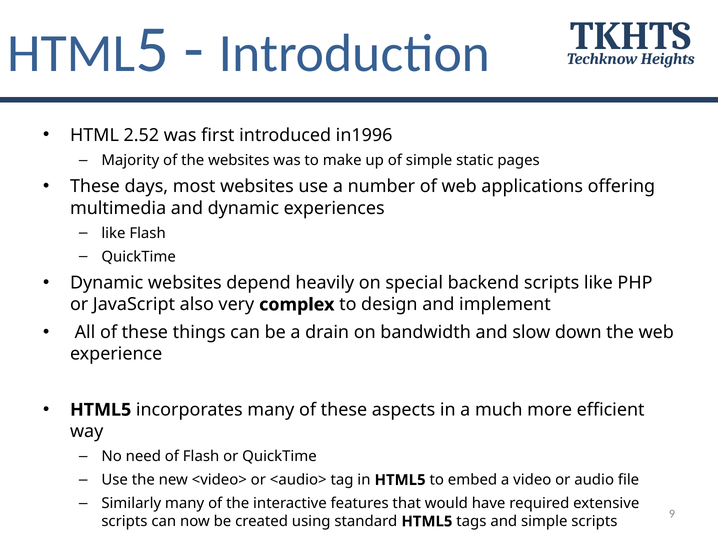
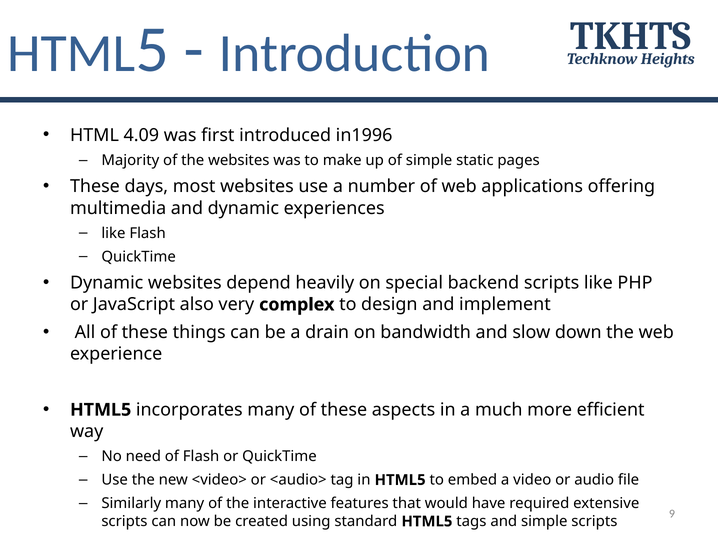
2.52: 2.52 -> 4.09
